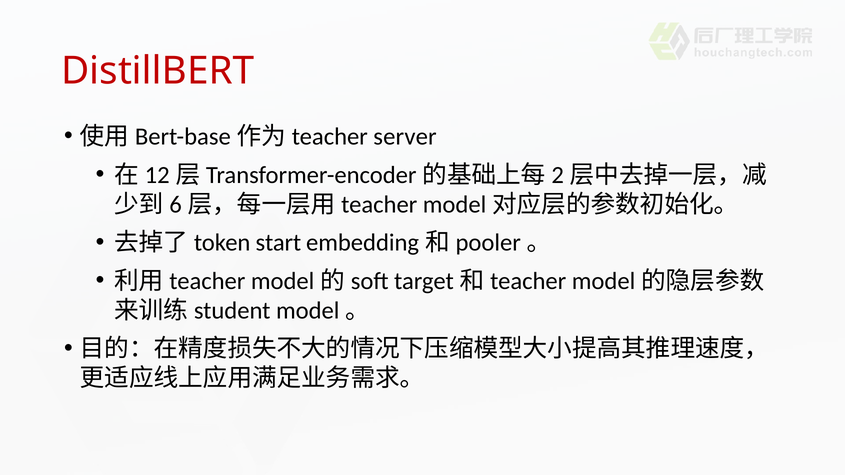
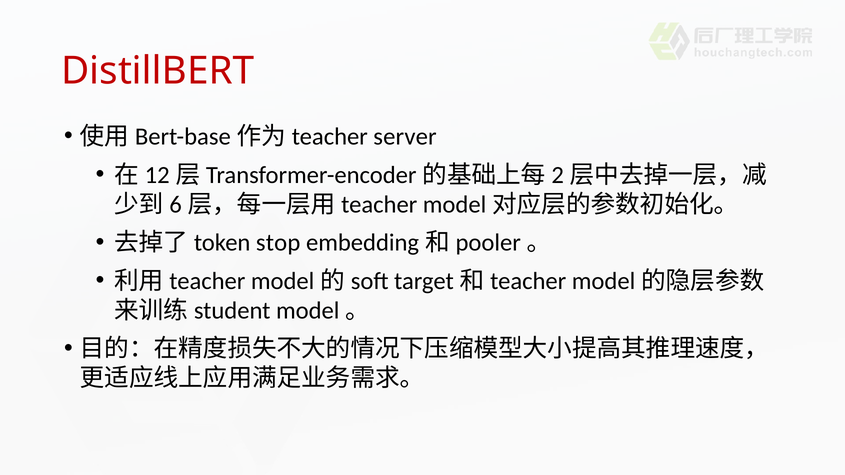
start: start -> stop
